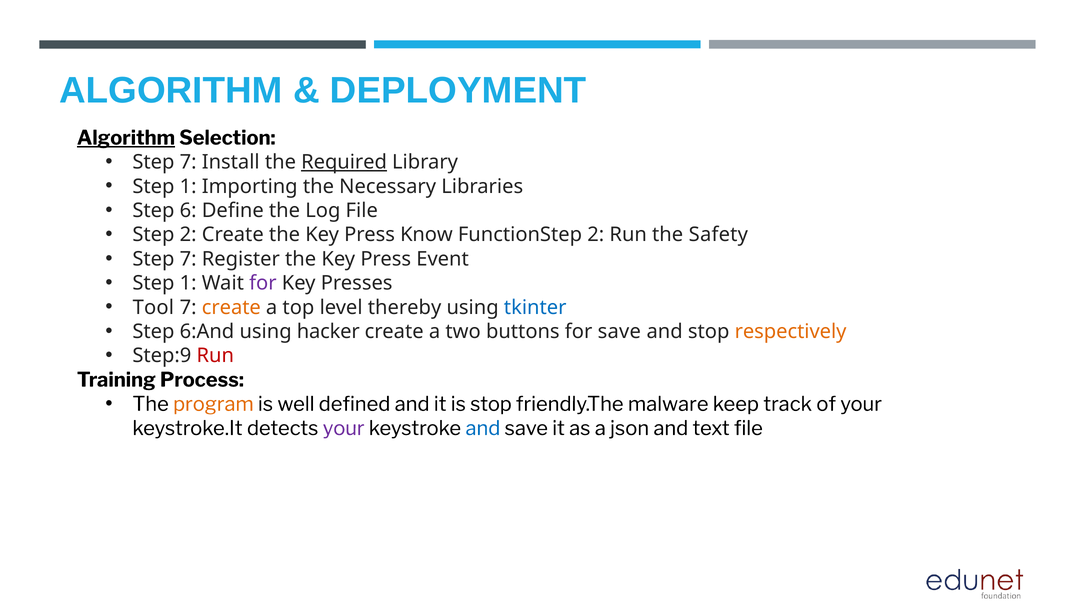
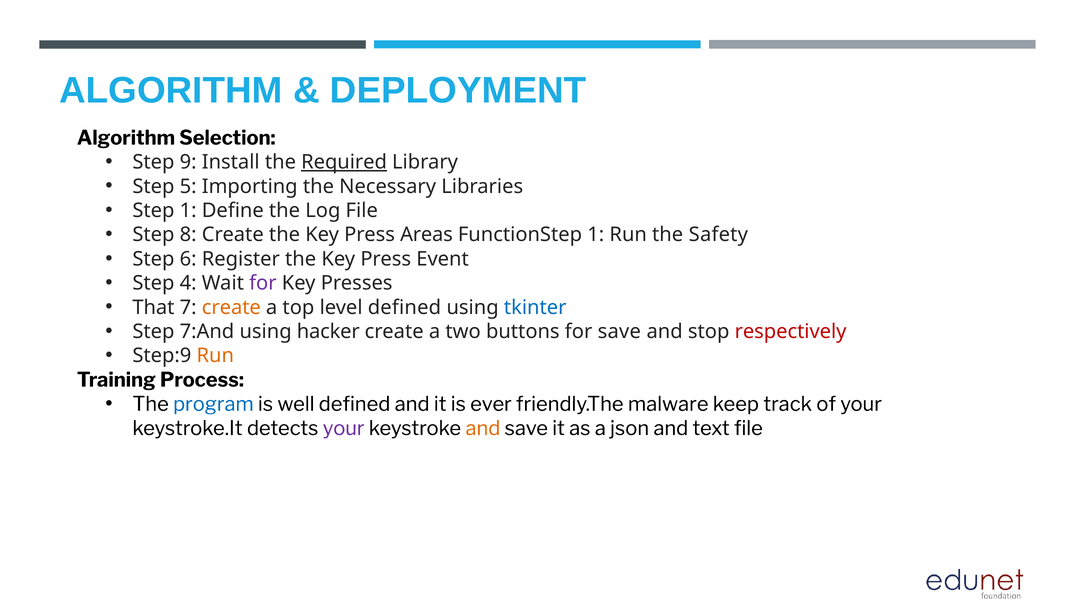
Algorithm at (126, 138) underline: present -> none
7 at (188, 162): 7 -> 9
1 at (188, 186): 1 -> 5
Step 6: 6 -> 1
Step 2: 2 -> 8
Know: Know -> Areas
FunctionStep 2: 2 -> 1
7 at (188, 259): 7 -> 6
1 at (188, 283): 1 -> 4
Tool: Tool -> That
level thereby: thereby -> defined
6:And: 6:And -> 7:And
respectively colour: orange -> red
Run at (215, 356) colour: red -> orange
program colour: orange -> blue
is stop: stop -> ever
and at (483, 428) colour: blue -> orange
